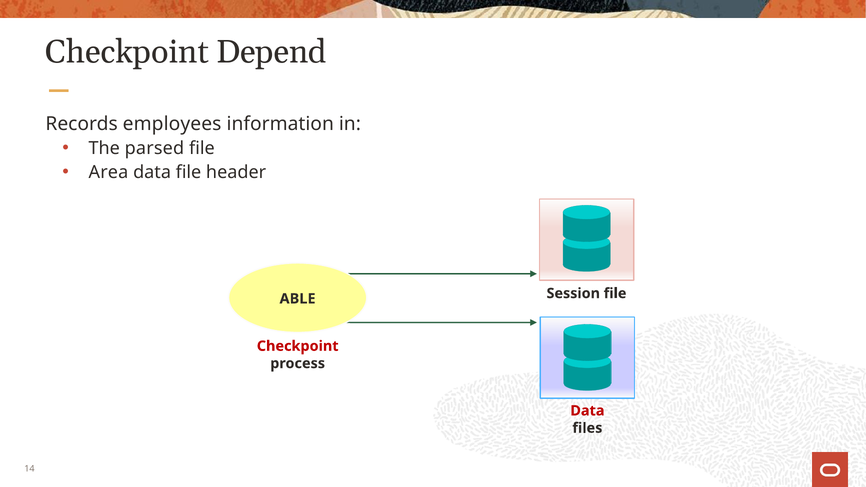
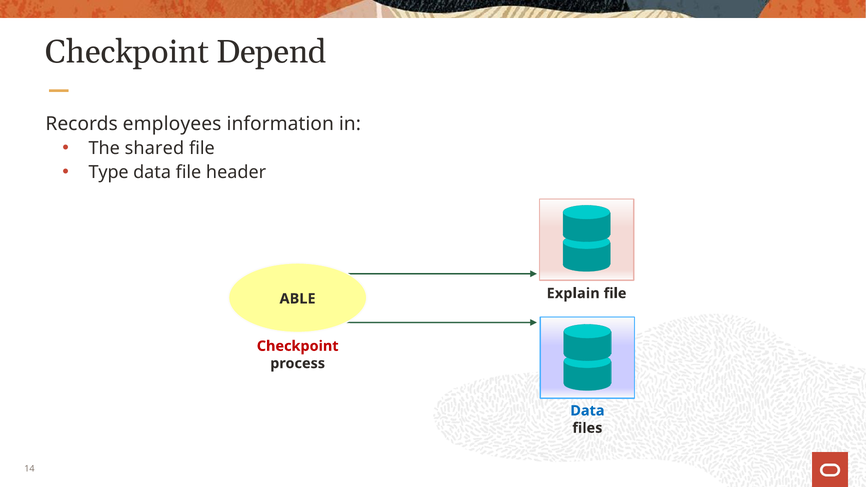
parsed: parsed -> shared
Area: Area -> Type
Session: Session -> Explain
Data at (587, 411) colour: red -> blue
